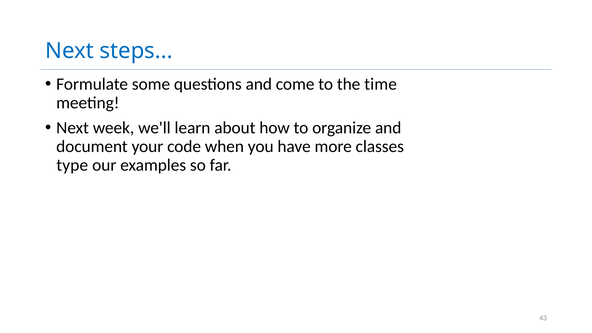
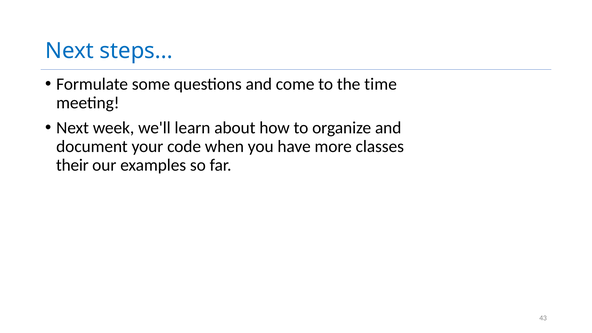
type: type -> their
